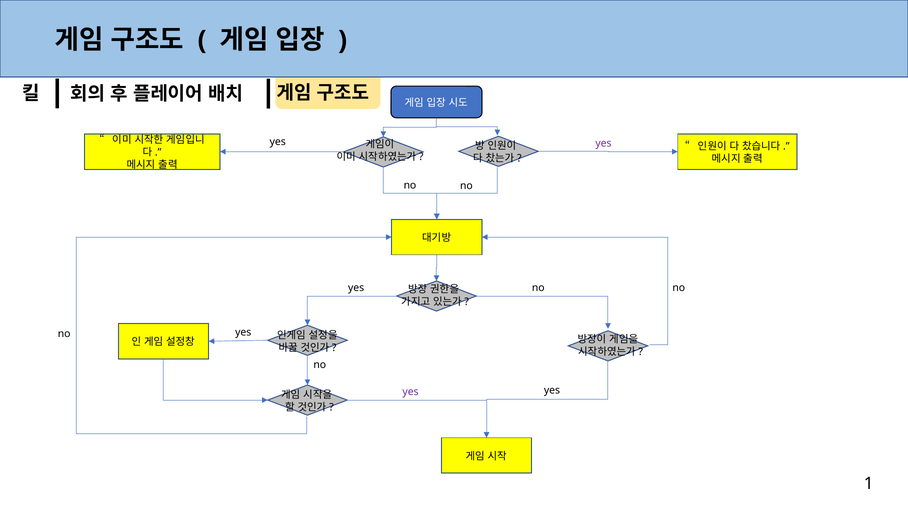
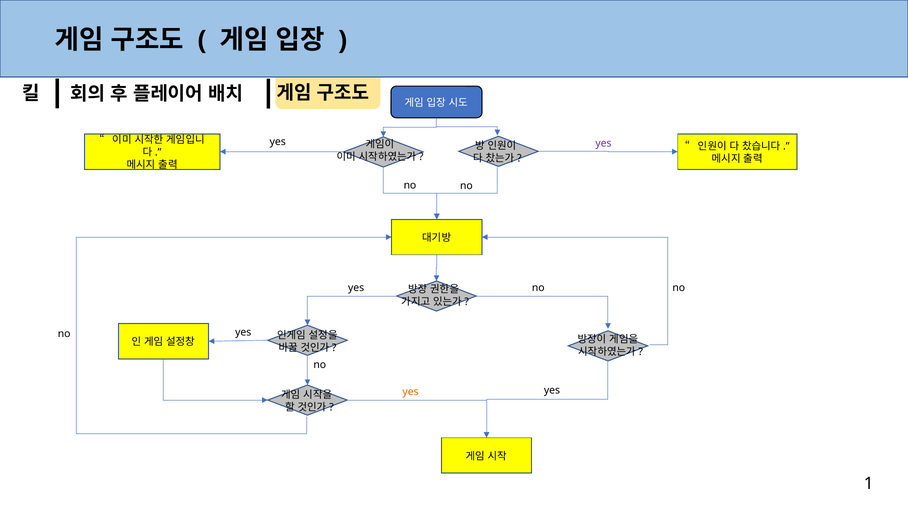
yes at (411, 391) colour: purple -> orange
